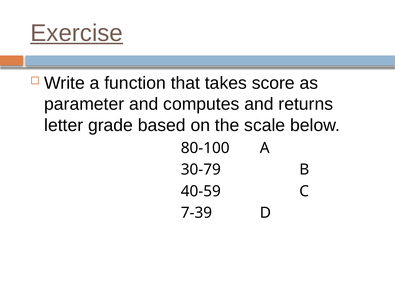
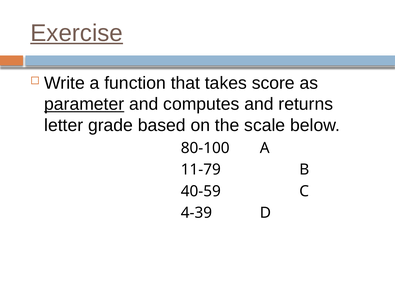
parameter underline: none -> present
30-79: 30-79 -> 11-79
7-39: 7-39 -> 4-39
